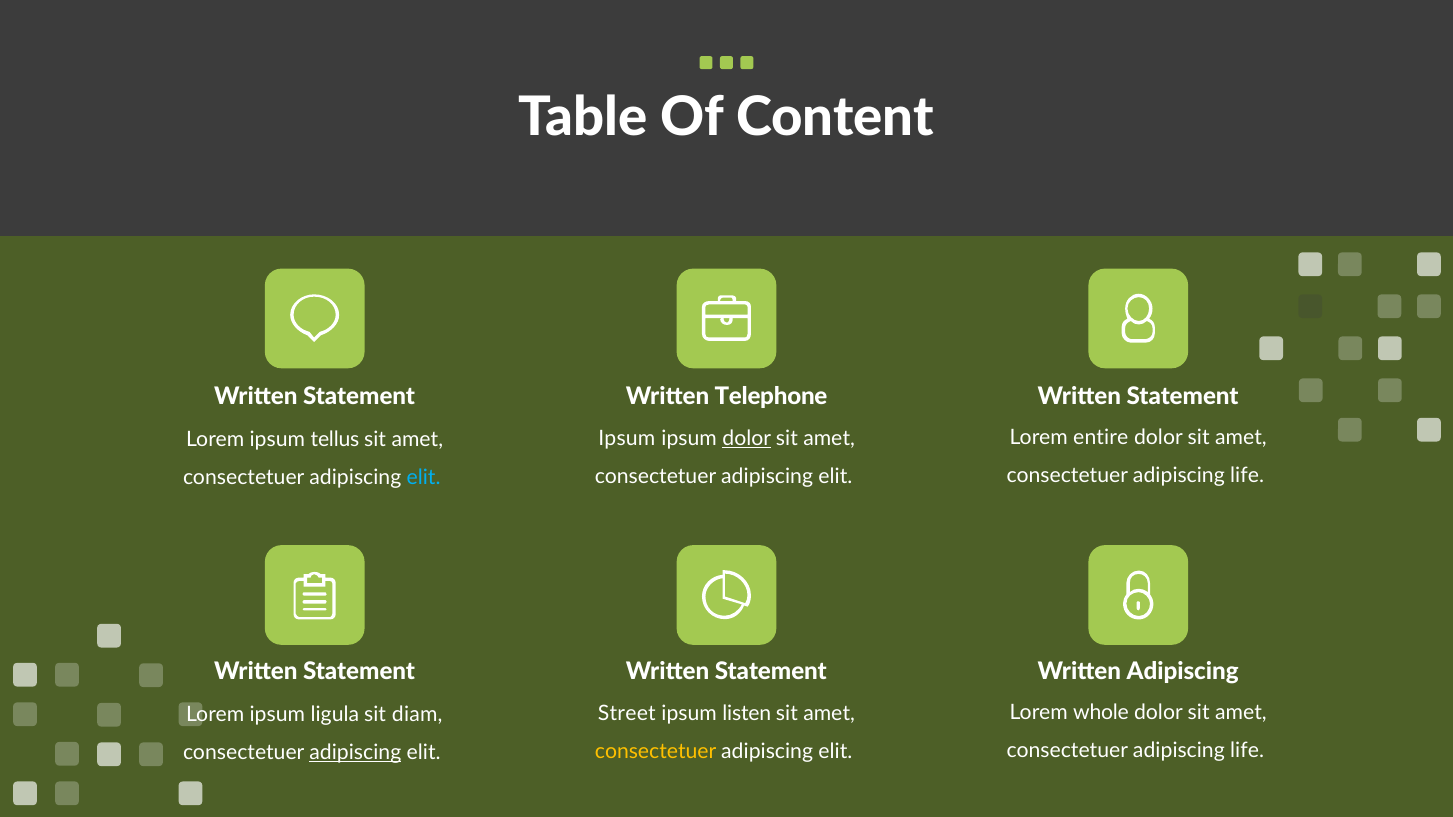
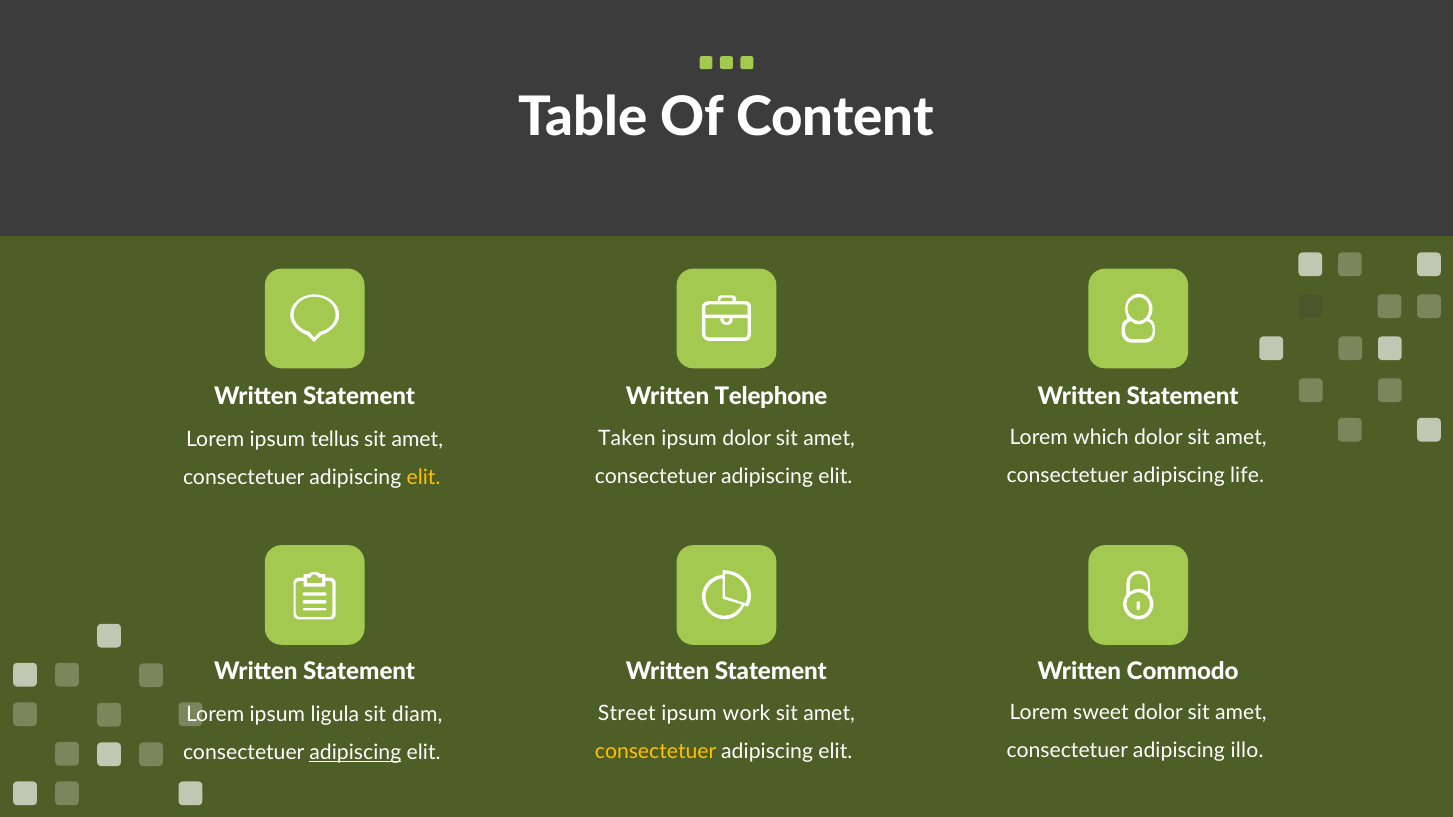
entire: entire -> which
Ipsum at (627, 439): Ipsum -> Taken
dolor at (747, 439) underline: present -> none
elit at (424, 477) colour: light blue -> yellow
Written Adipiscing: Adipiscing -> Commodo
whole: whole -> sweet
listen: listen -> work
life at (1247, 751): life -> illo
